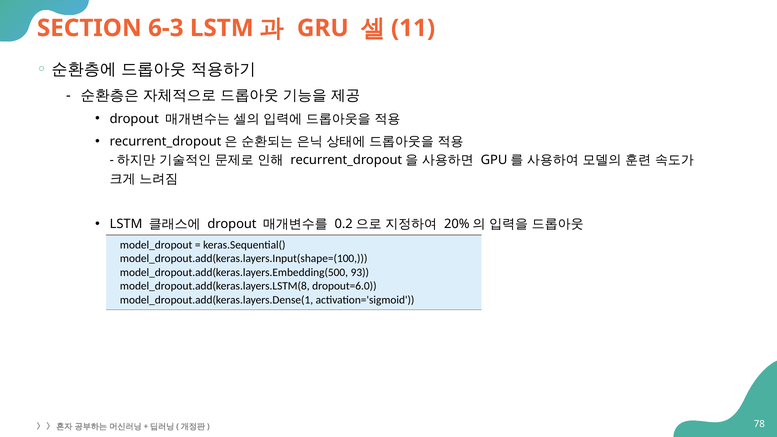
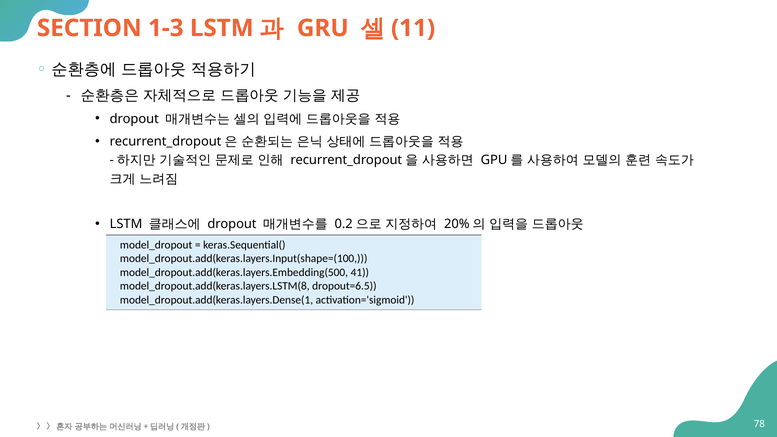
6-3: 6-3 -> 1-3
93: 93 -> 41
dropout=6.0: dropout=6.0 -> dropout=6.5
